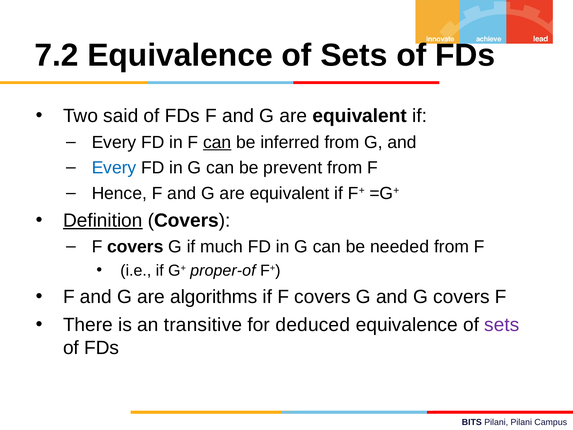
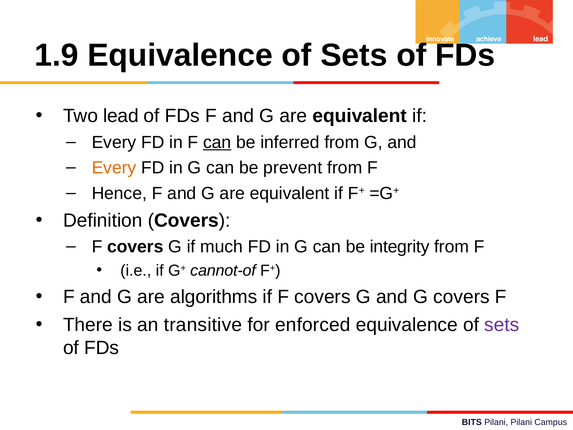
7.2: 7.2 -> 1.9
said: said -> lead
Every at (114, 168) colour: blue -> orange
Definition underline: present -> none
needed: needed -> integrity
proper-of: proper-of -> cannot-of
deduced: deduced -> enforced
